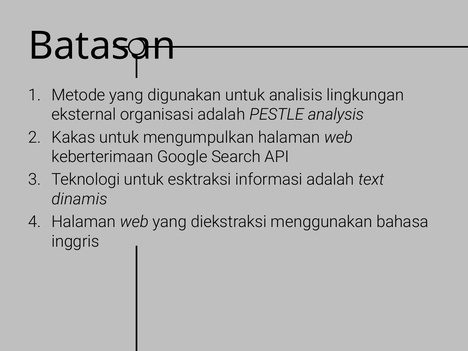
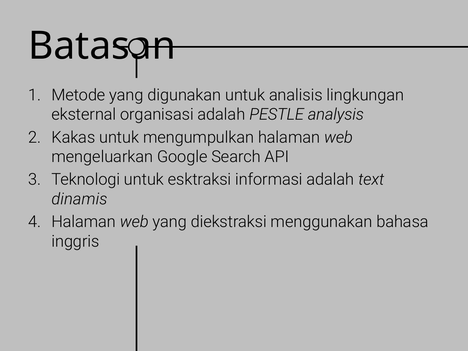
keberterimaan: keberterimaan -> mengeluarkan
